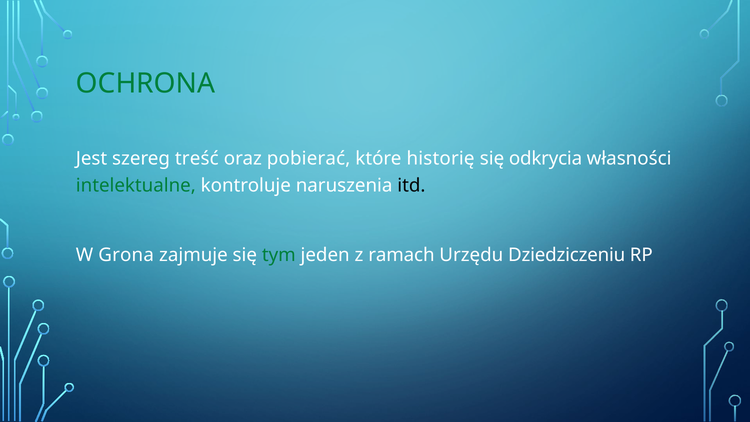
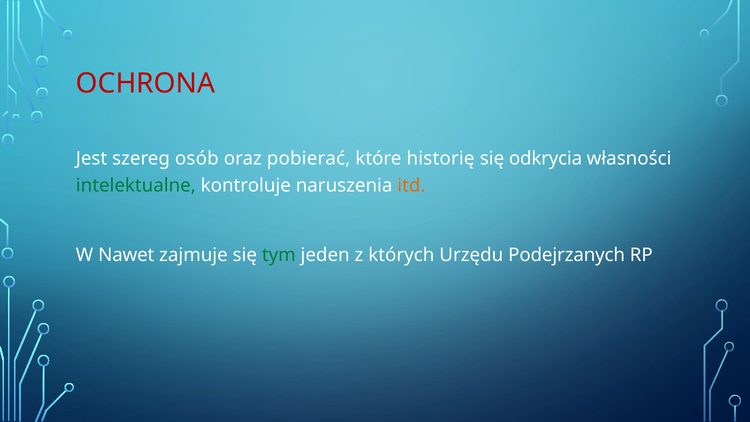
OCHRONA colour: green -> red
treść: treść -> osób
itd colour: black -> orange
Grona: Grona -> Nawet
ramach: ramach -> których
Dziedziczeniu: Dziedziczeniu -> Podejrzanych
